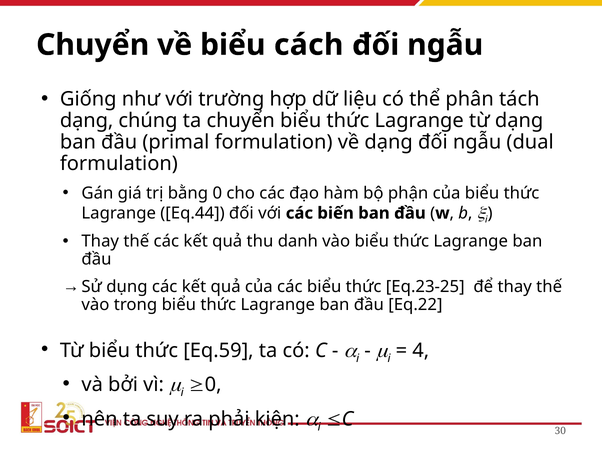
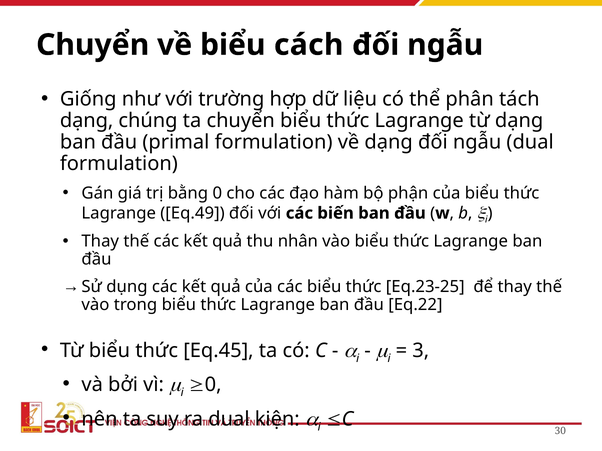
Eq.44: Eq.44 -> Eq.49
danh: danh -> nhân
Eq.59: Eq.59 -> Eq.45
4: 4 -> 3
ra phải: phải -> dual
